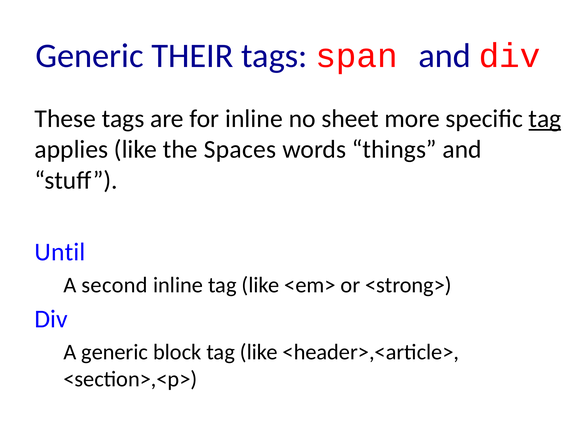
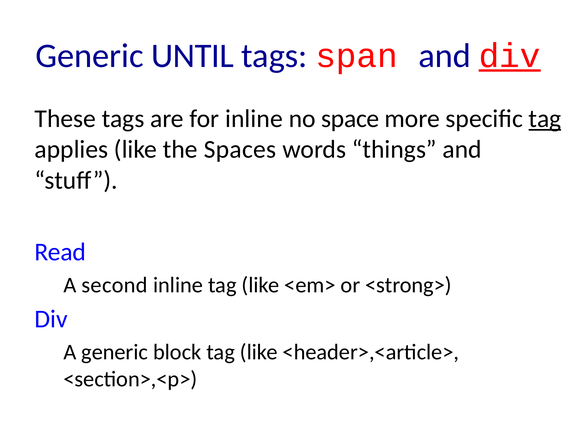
THEIR: THEIR -> UNTIL
div at (510, 56) underline: none -> present
sheet: sheet -> space
Until: Until -> Read
